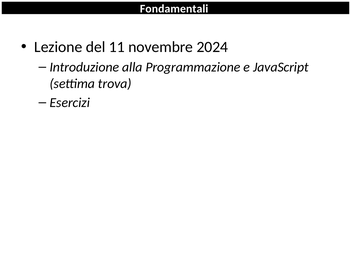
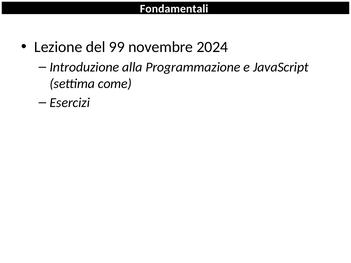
11: 11 -> 99
trova: trova -> come
